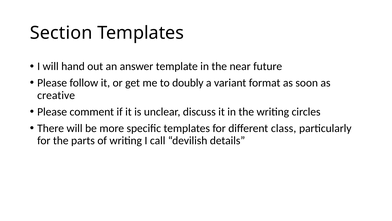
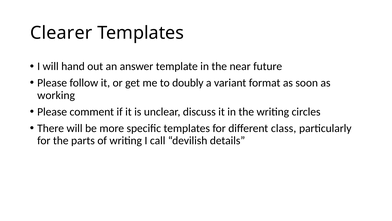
Section: Section -> Clearer
creative: creative -> working
